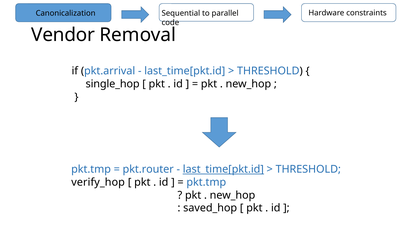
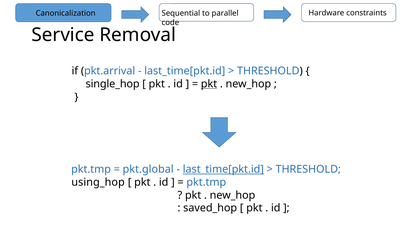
Vendor: Vendor -> Service
pkt at (209, 84) underline: none -> present
pkt.router: pkt.router -> pkt.global
verify_hop: verify_hop -> using_hop
